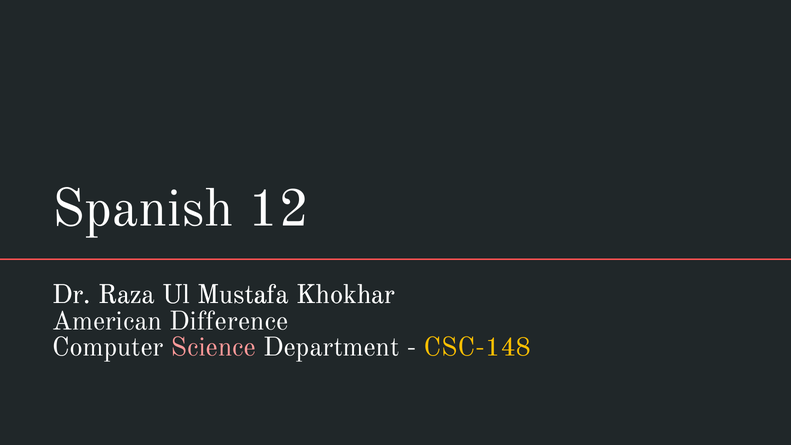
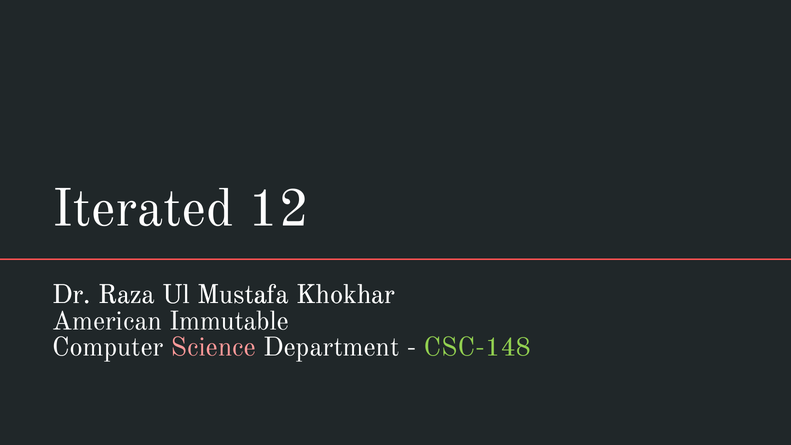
Spanish: Spanish -> Iterated
Difference: Difference -> Immutable
CSC-148 colour: yellow -> light green
